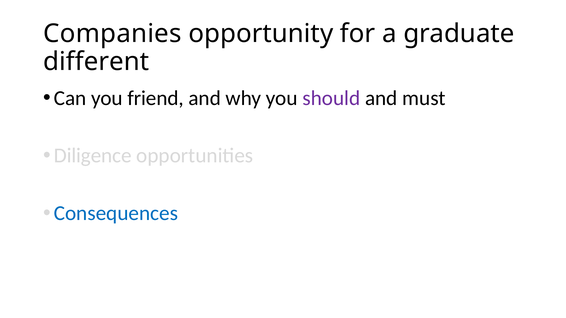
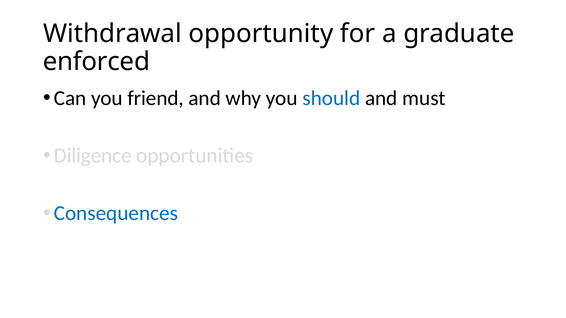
Companies: Companies -> Withdrawal
different: different -> enforced
should colour: purple -> blue
